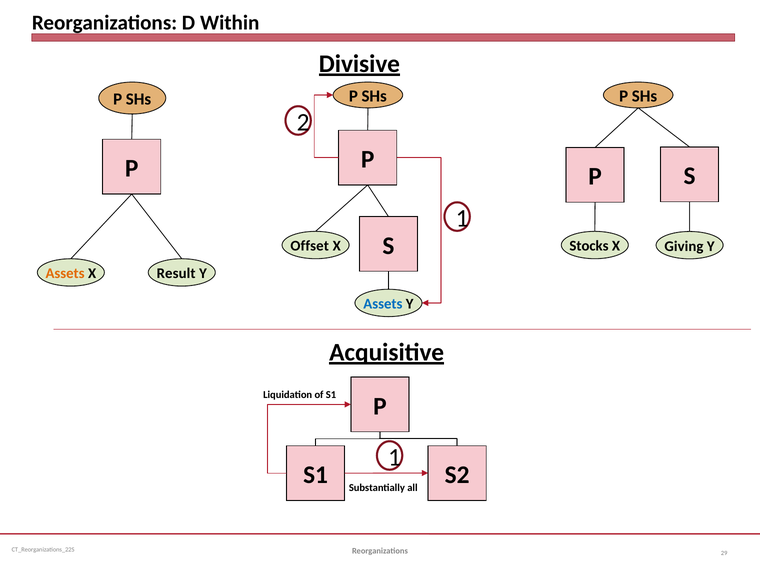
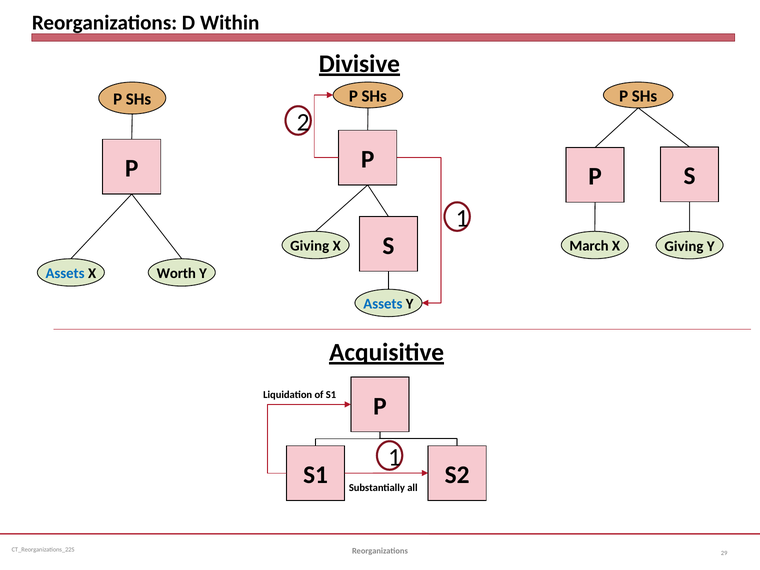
Offset at (310, 246): Offset -> Giving
Stocks: Stocks -> March
Assets at (65, 273) colour: orange -> blue
Result: Result -> Worth
